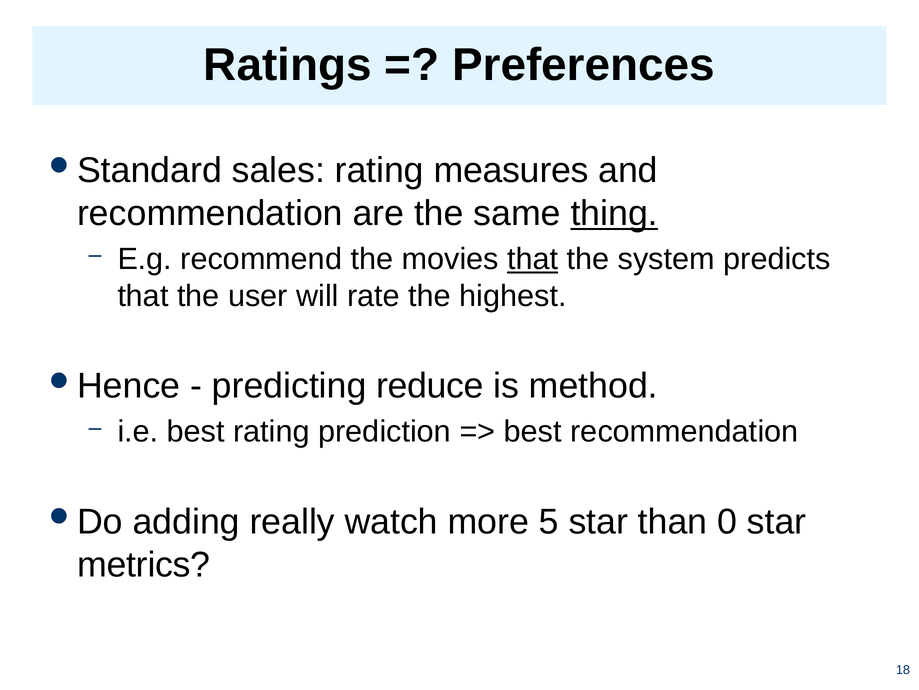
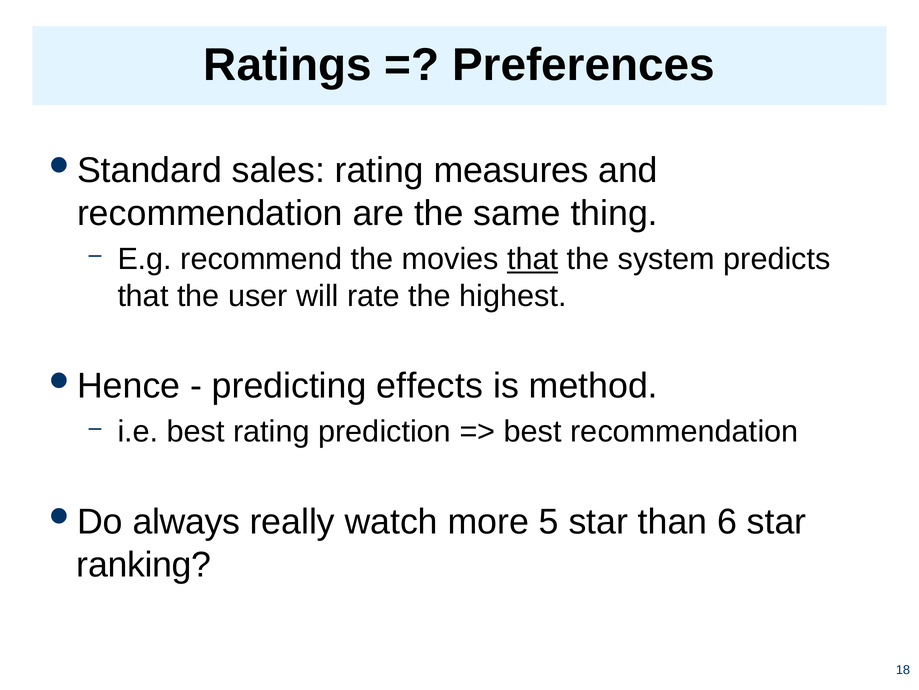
thing underline: present -> none
reduce: reduce -> effects
adding: adding -> always
0: 0 -> 6
metrics: metrics -> ranking
